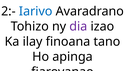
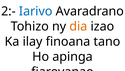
dia colour: purple -> orange
